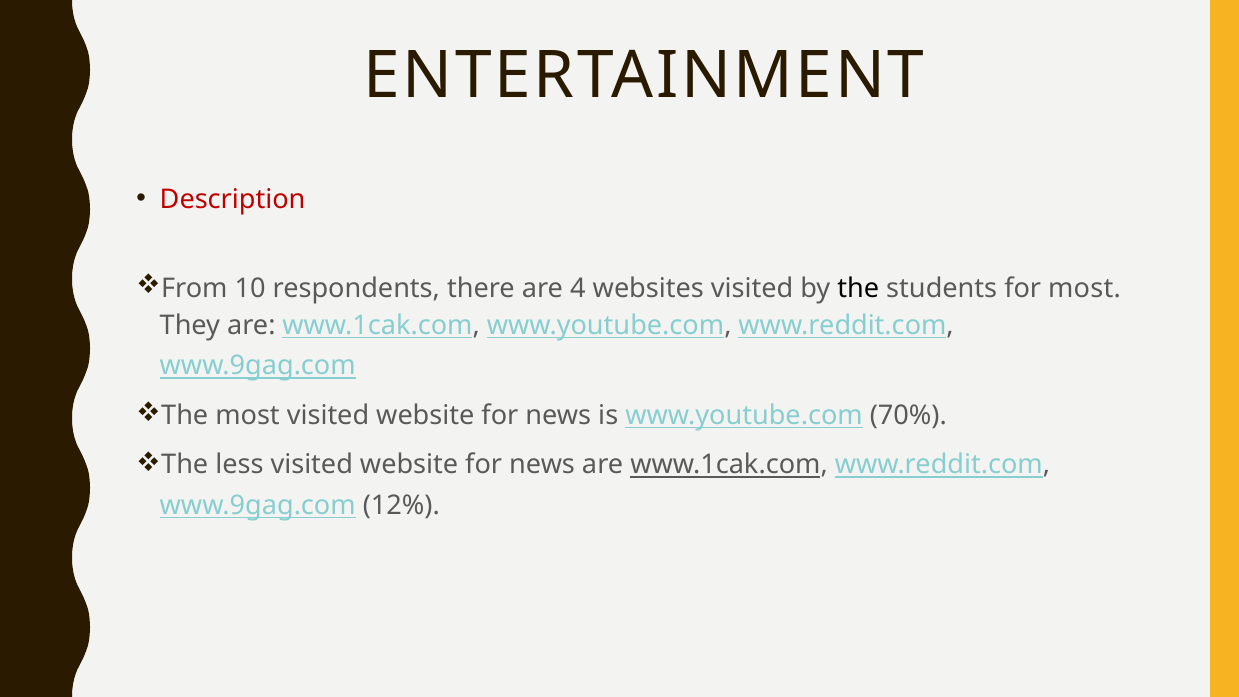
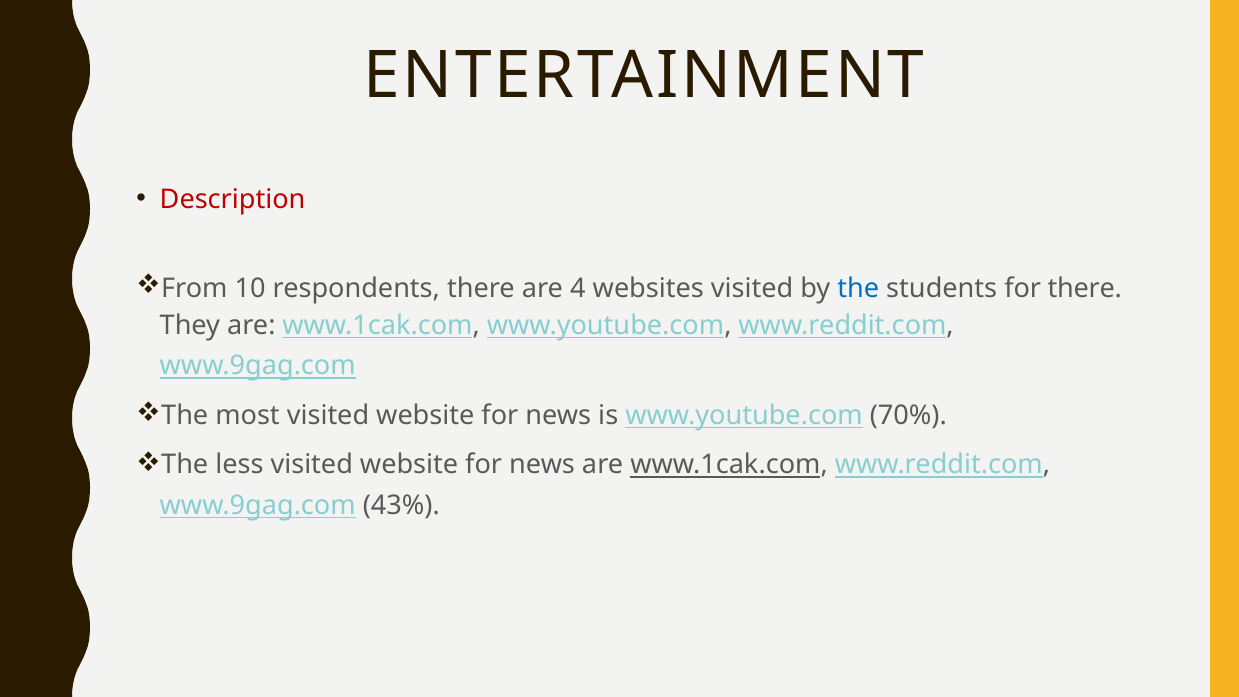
the at (858, 289) colour: black -> blue
for most: most -> there
12%: 12% -> 43%
